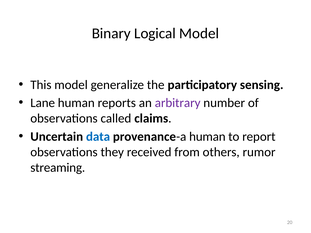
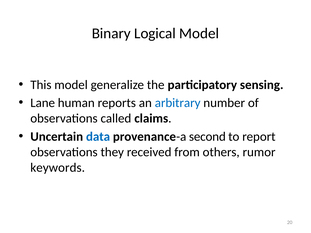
arbitrary colour: purple -> blue
provenance-a human: human -> second
streaming: streaming -> keywords
